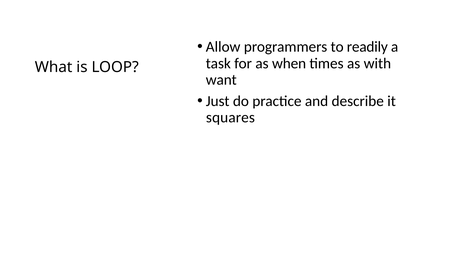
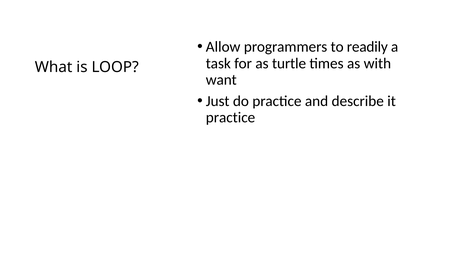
when: when -> turtle
squares at (230, 117): squares -> practice
